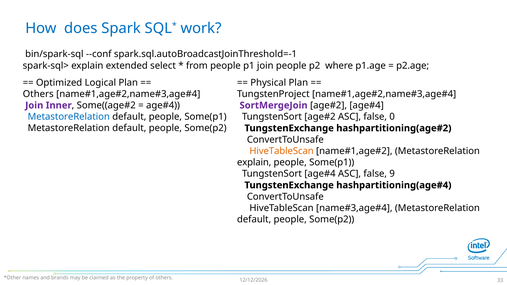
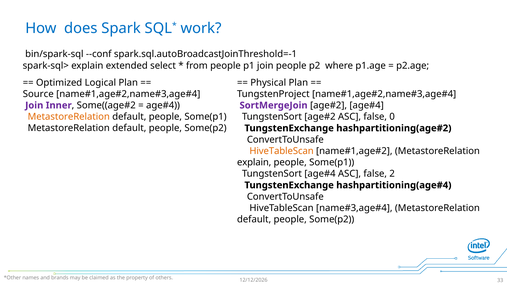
Others at (38, 94): Others -> Source
MetastoreRelation at (69, 117) colour: blue -> orange
9: 9 -> 2
